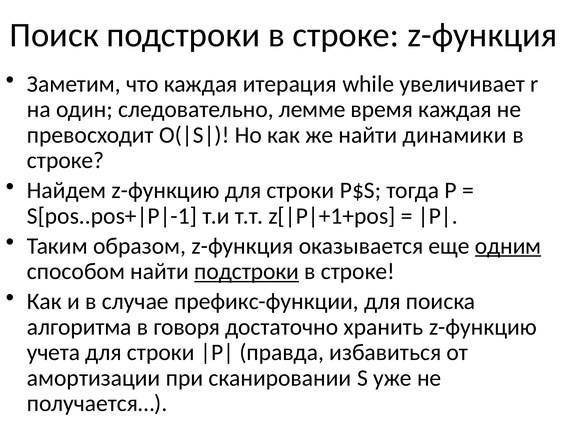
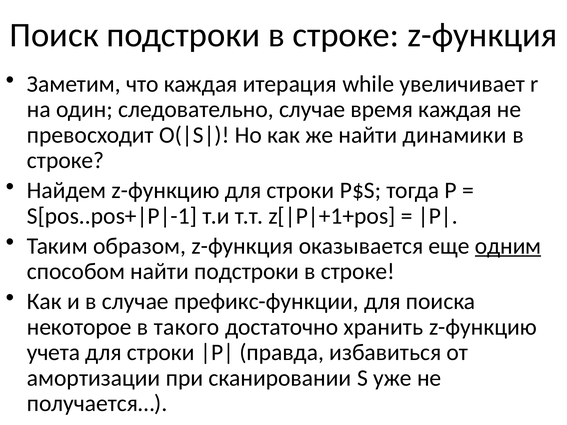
следовательно лемме: лемме -> случае
подстроки at (247, 272) underline: present -> none
алгоритма: алгоритма -> некоторое
говоря: говоря -> такого
